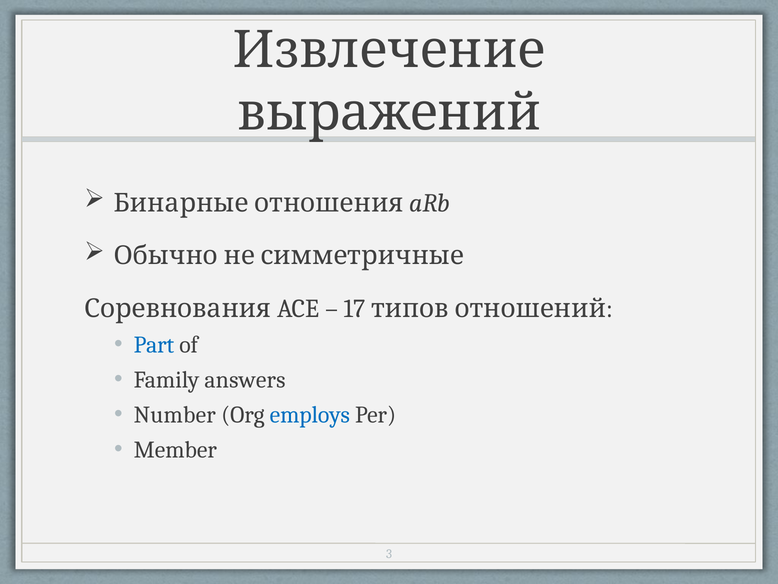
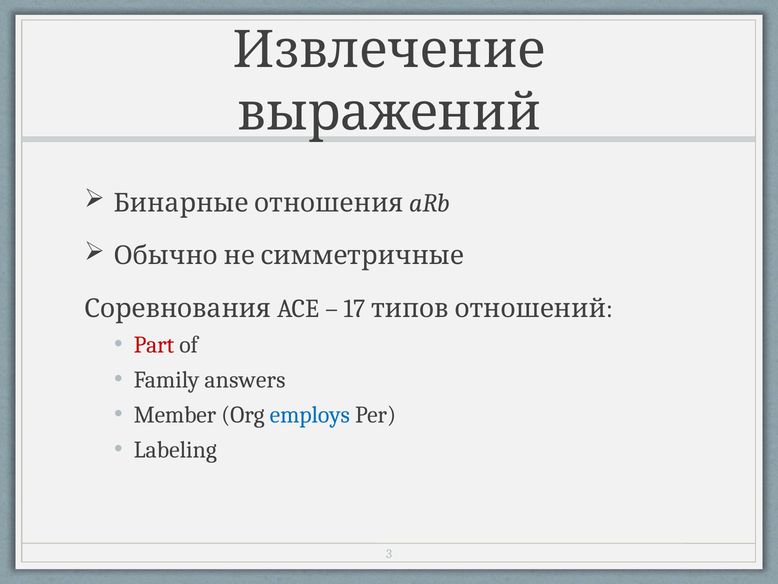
Part colour: blue -> red
Number: Number -> Member
Member: Member -> Labeling
